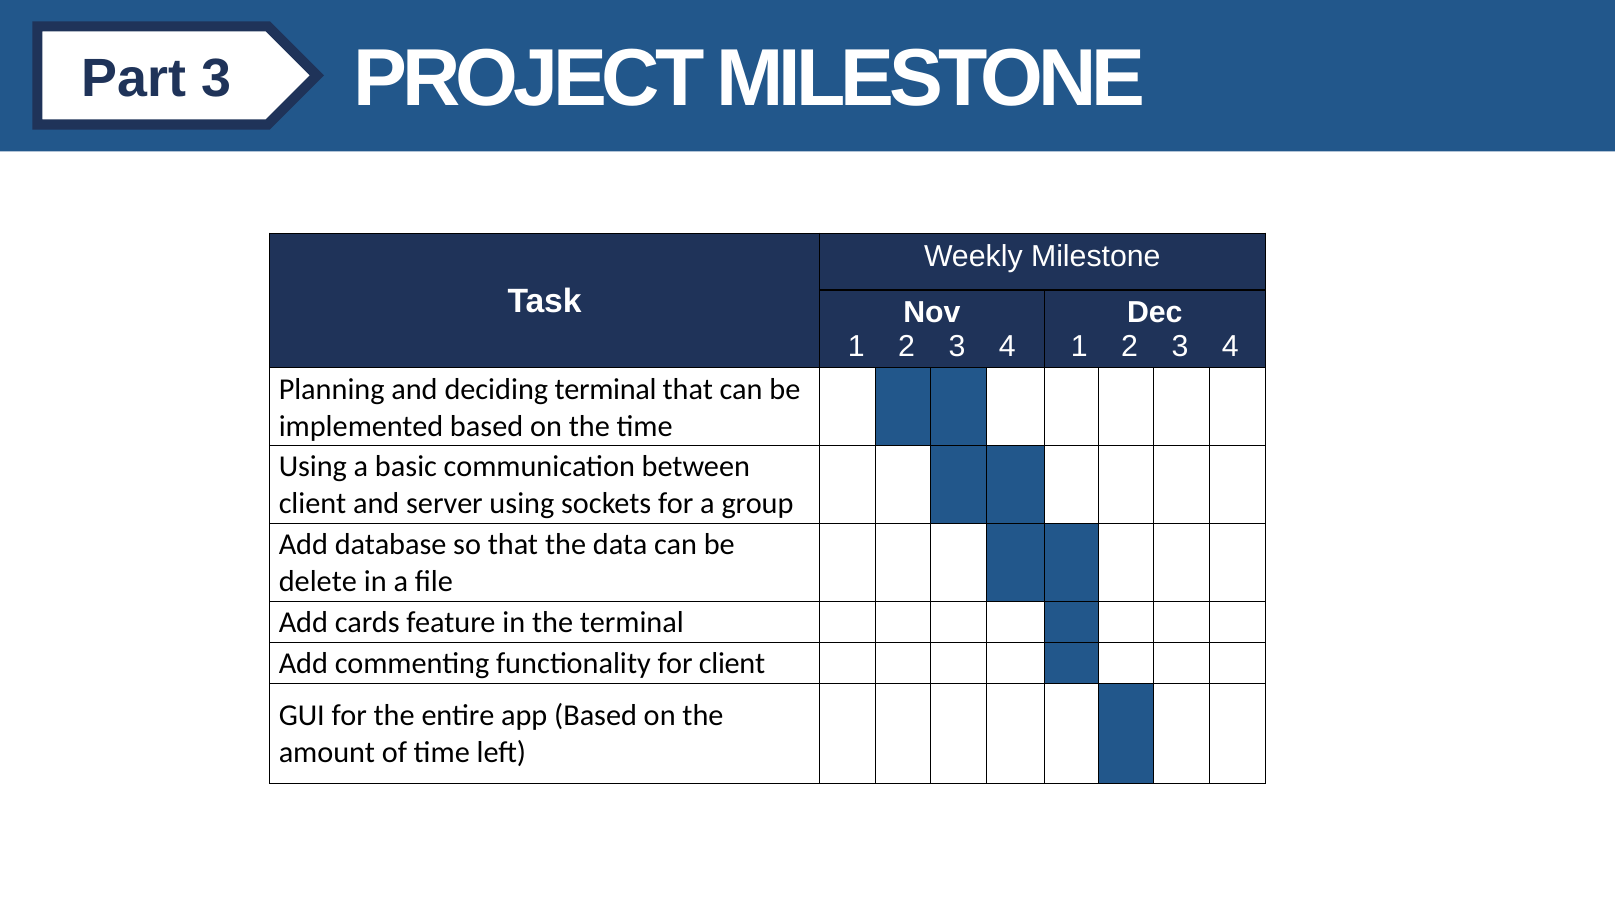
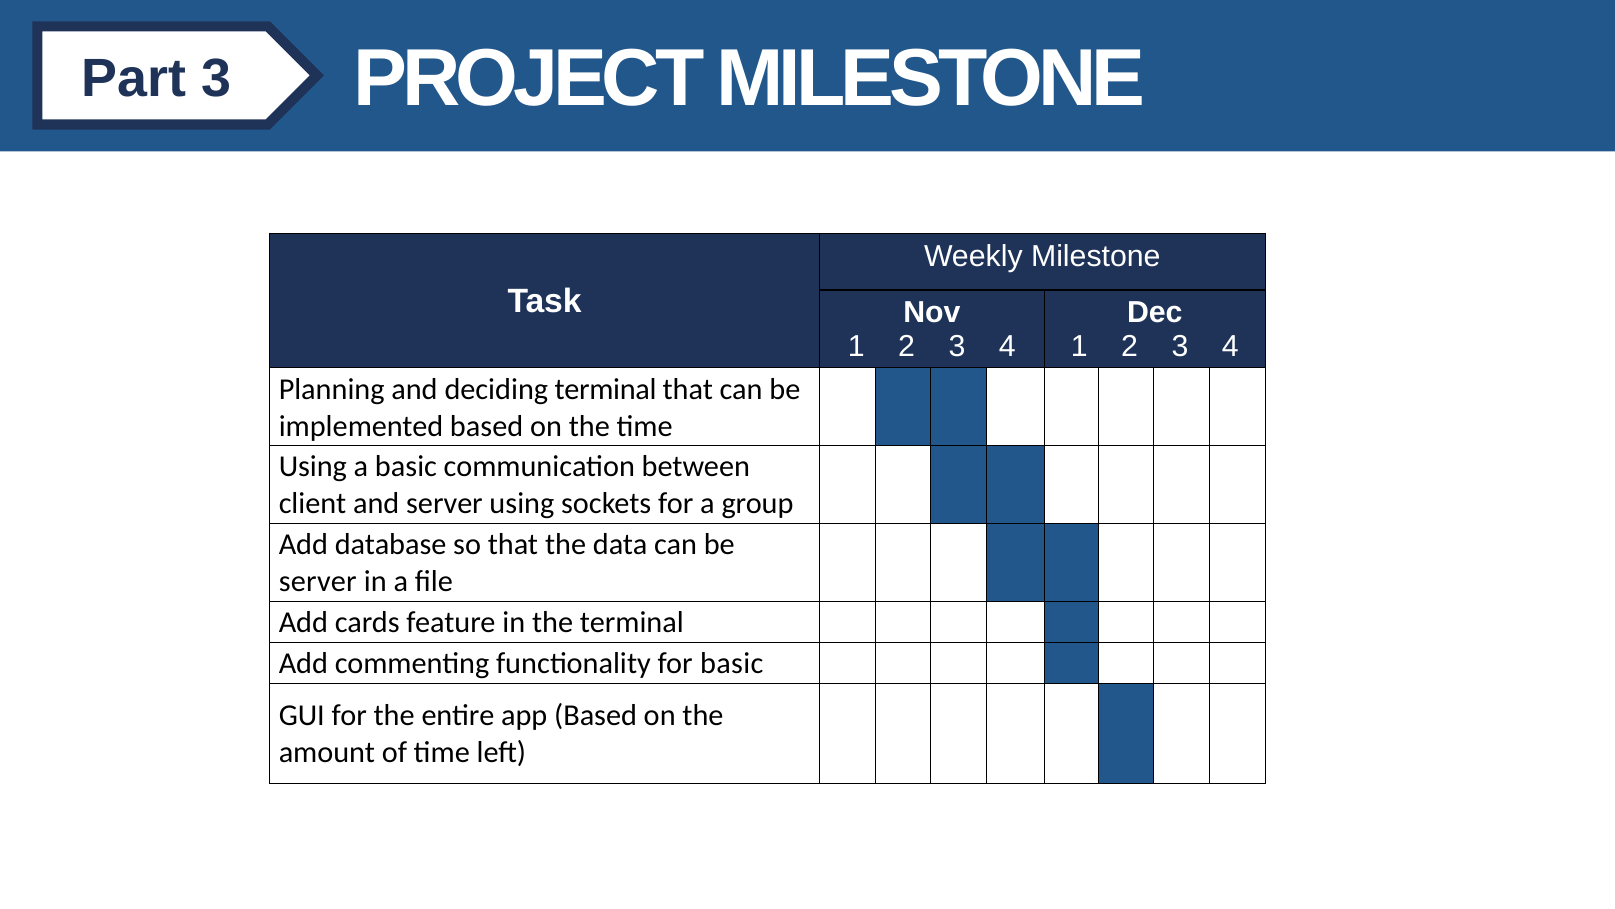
delete at (318, 581): delete -> server
for client: client -> basic
